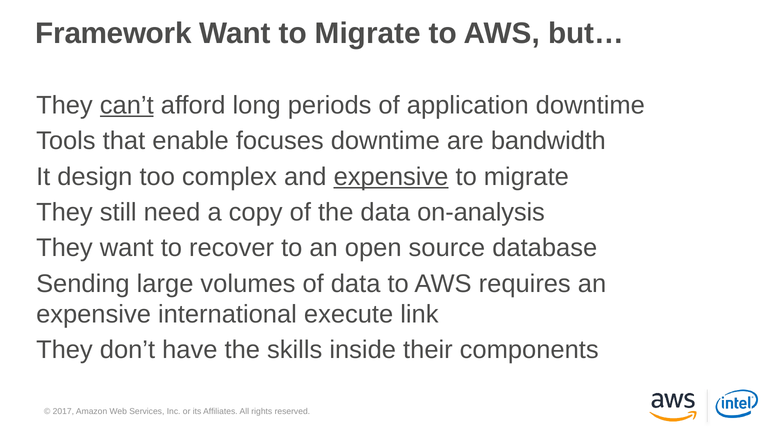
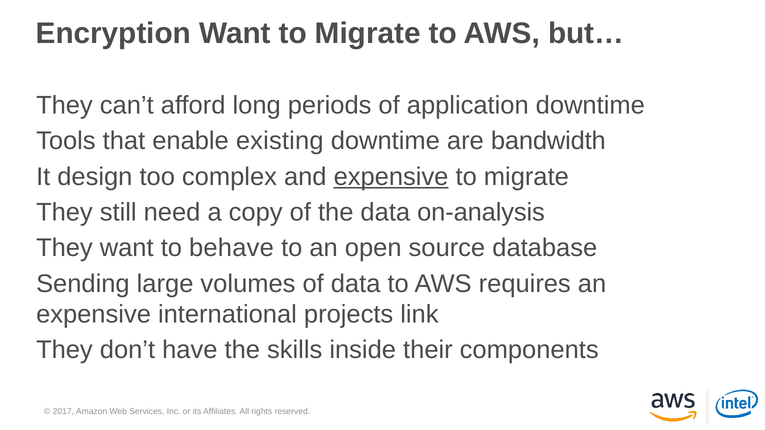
Framework: Framework -> Encryption
can’t underline: present -> none
focuses: focuses -> existing
recover: recover -> behave
execute: execute -> projects
